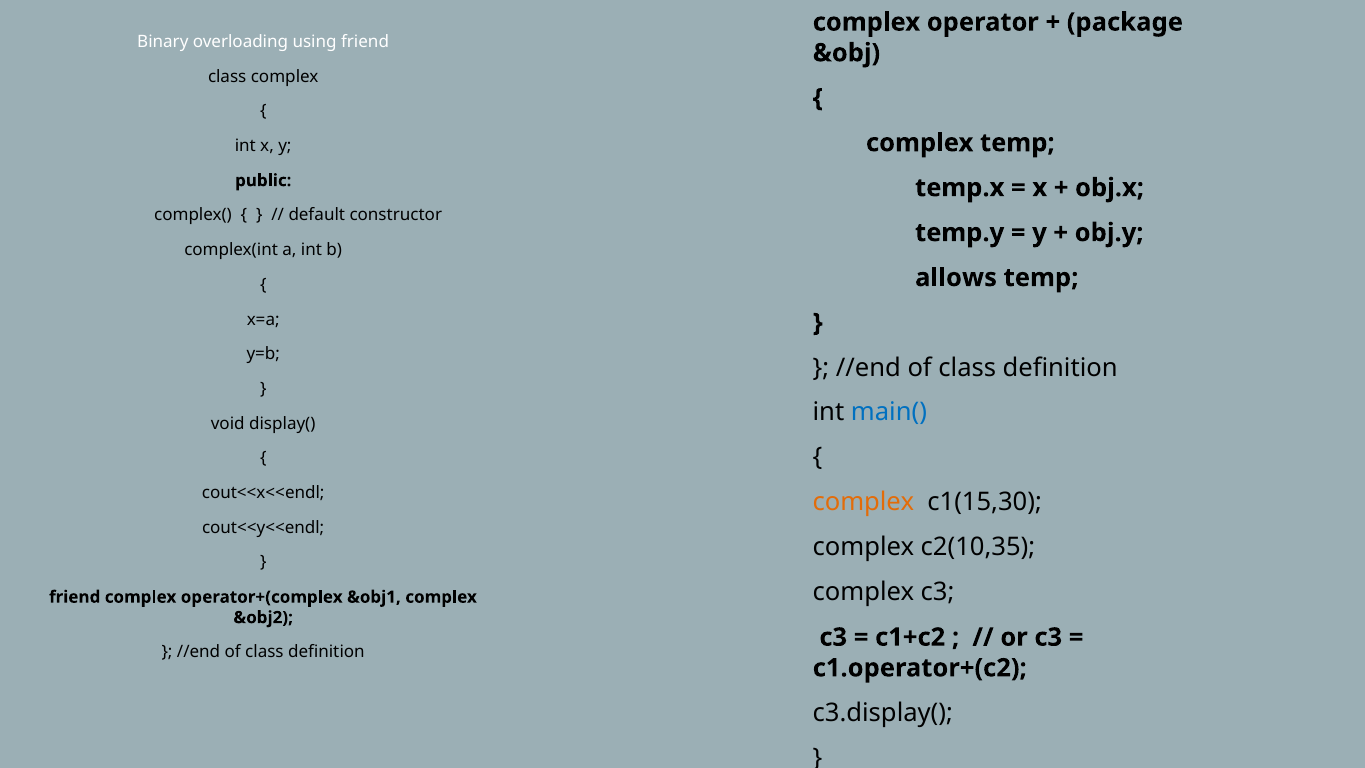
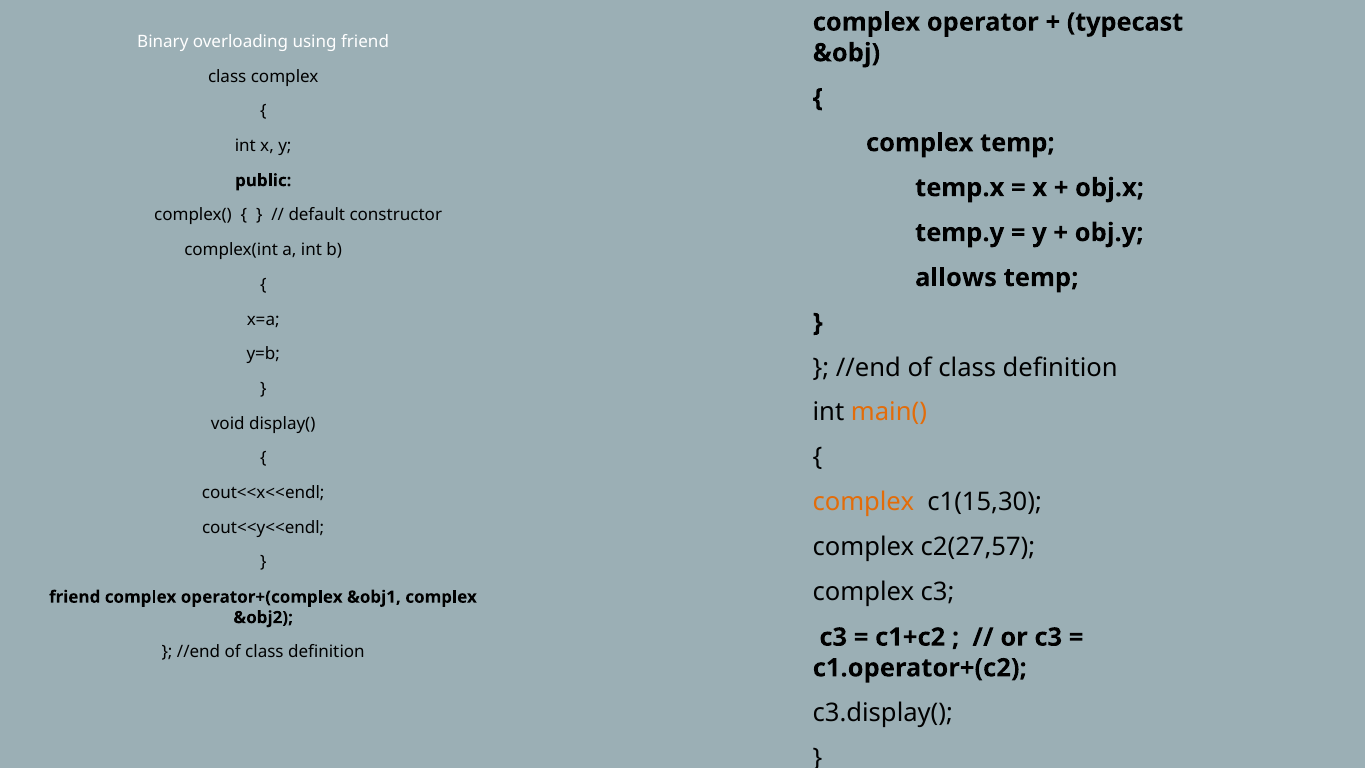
package: package -> typecast
main( colour: blue -> orange
c2(10,35: c2(10,35 -> c2(27,57
